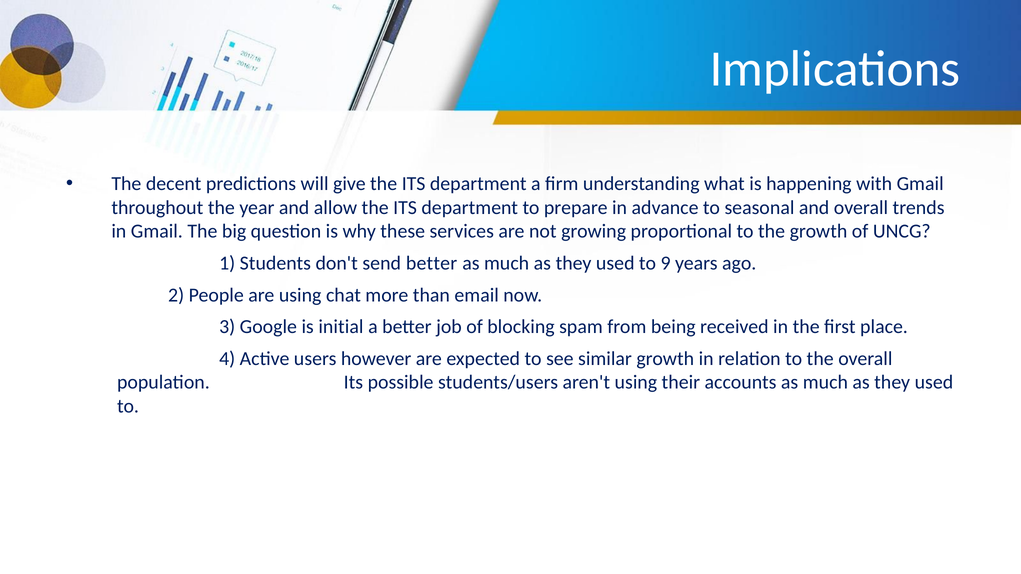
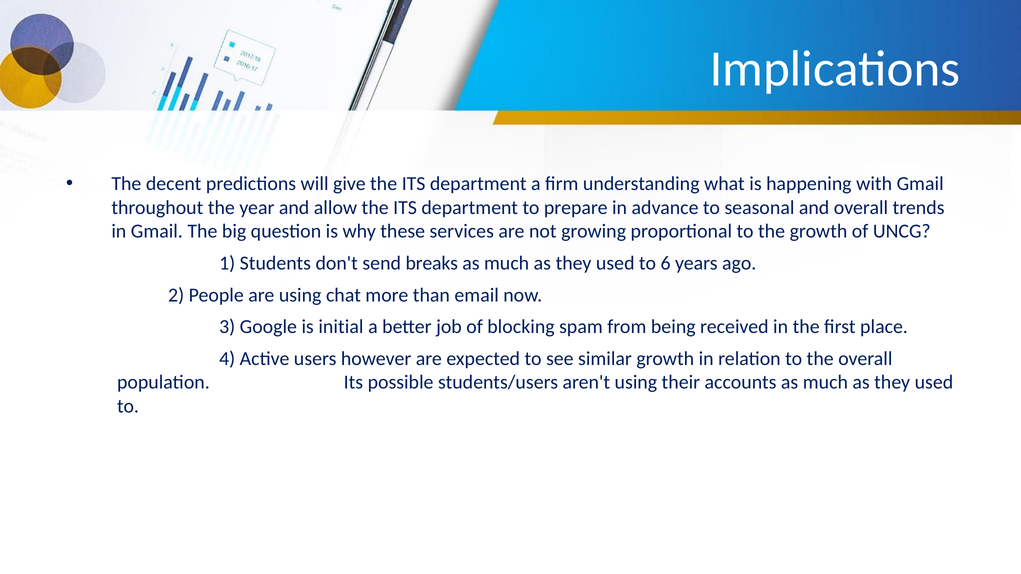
send better: better -> breaks
9: 9 -> 6
